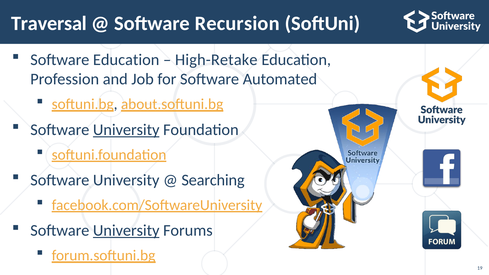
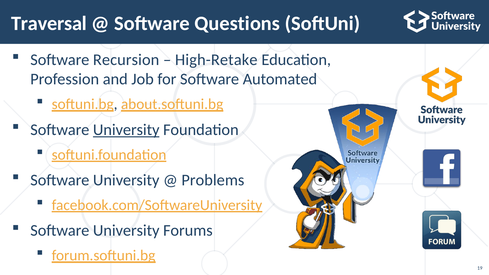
Recursion: Recursion -> Questions
Software Education: Education -> Recursion
Searching: Searching -> Problems
University at (126, 231) underline: present -> none
